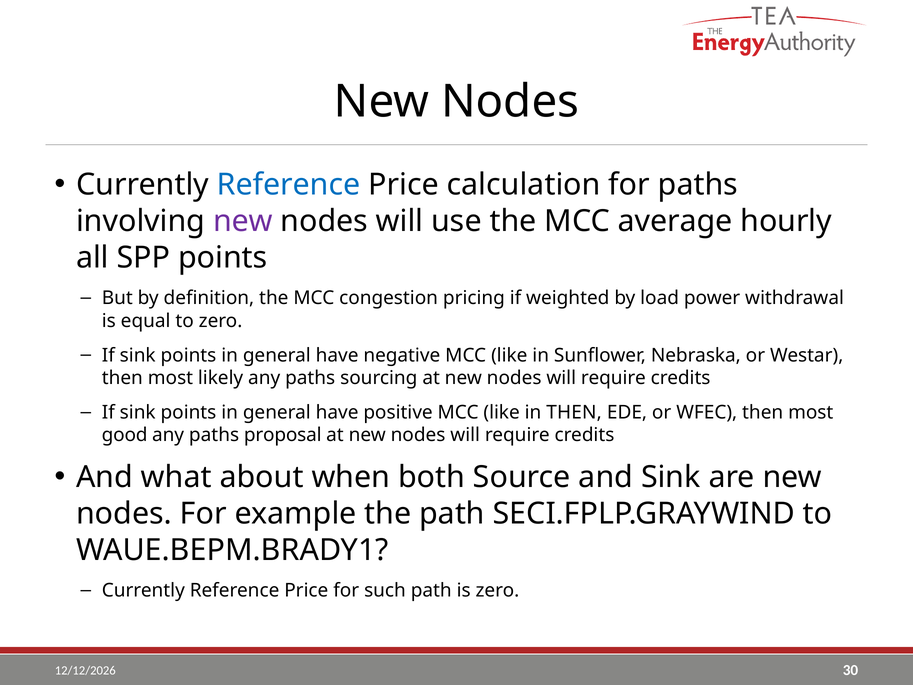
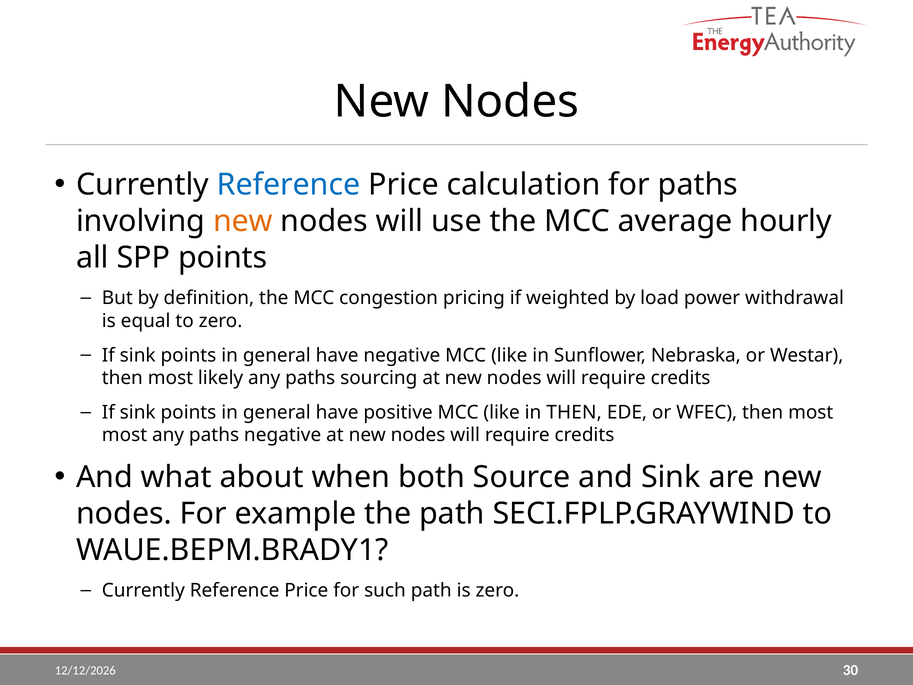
new at (243, 221) colour: purple -> orange
good at (125, 435): good -> most
paths proposal: proposal -> negative
